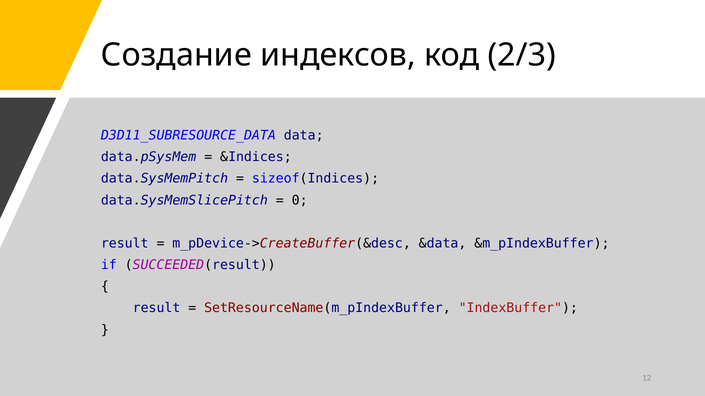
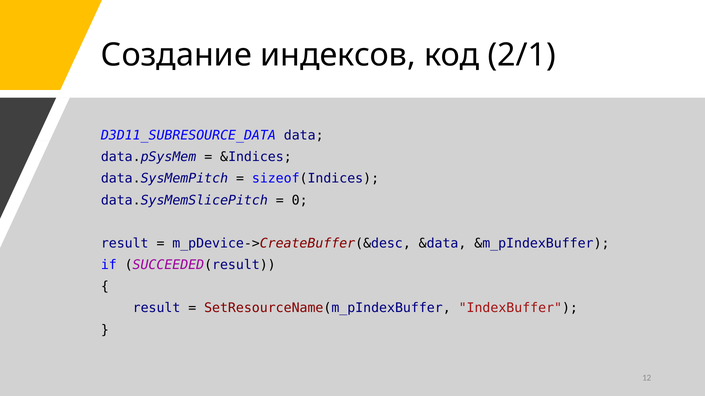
2/3: 2/3 -> 2/1
